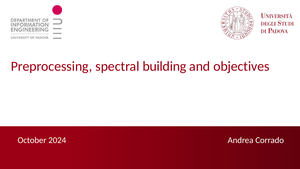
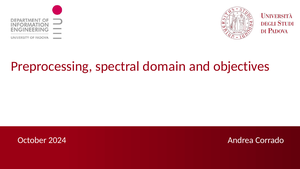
building: building -> domain
